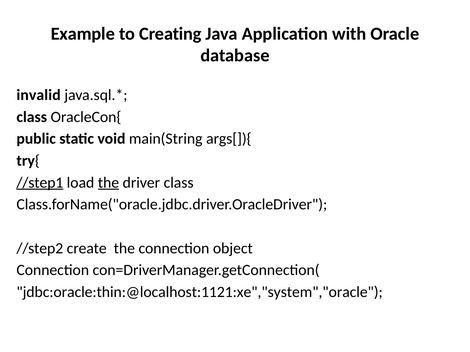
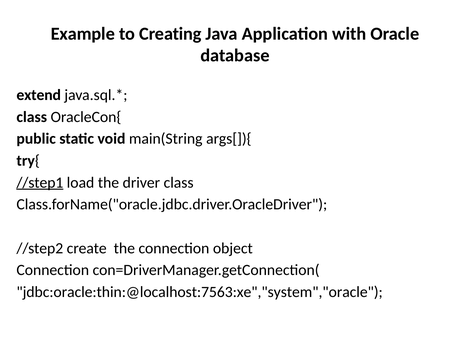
invalid: invalid -> extend
the at (108, 183) underline: present -> none
jdbc:oracle:thin:@localhost:1121:xe","system","oracle: jdbc:oracle:thin:@localhost:1121:xe","system","oracle -> jdbc:oracle:thin:@localhost:7563:xe","system","oracle
